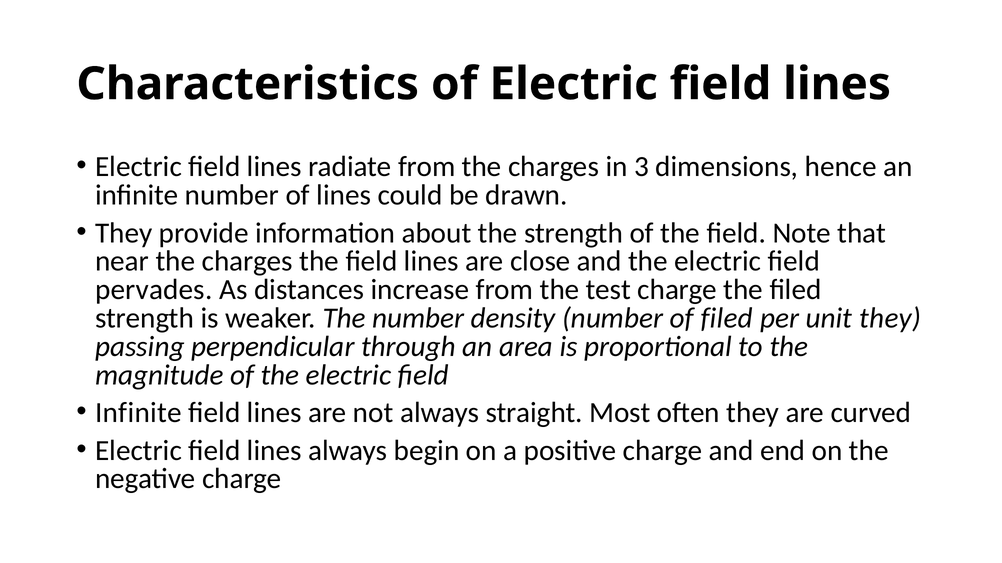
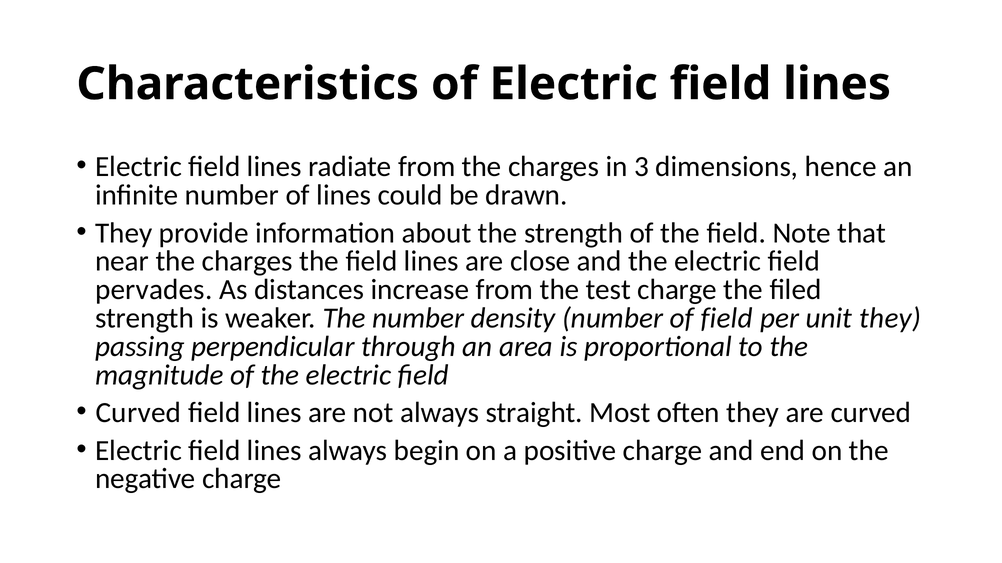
of filed: filed -> field
Infinite at (138, 413): Infinite -> Curved
